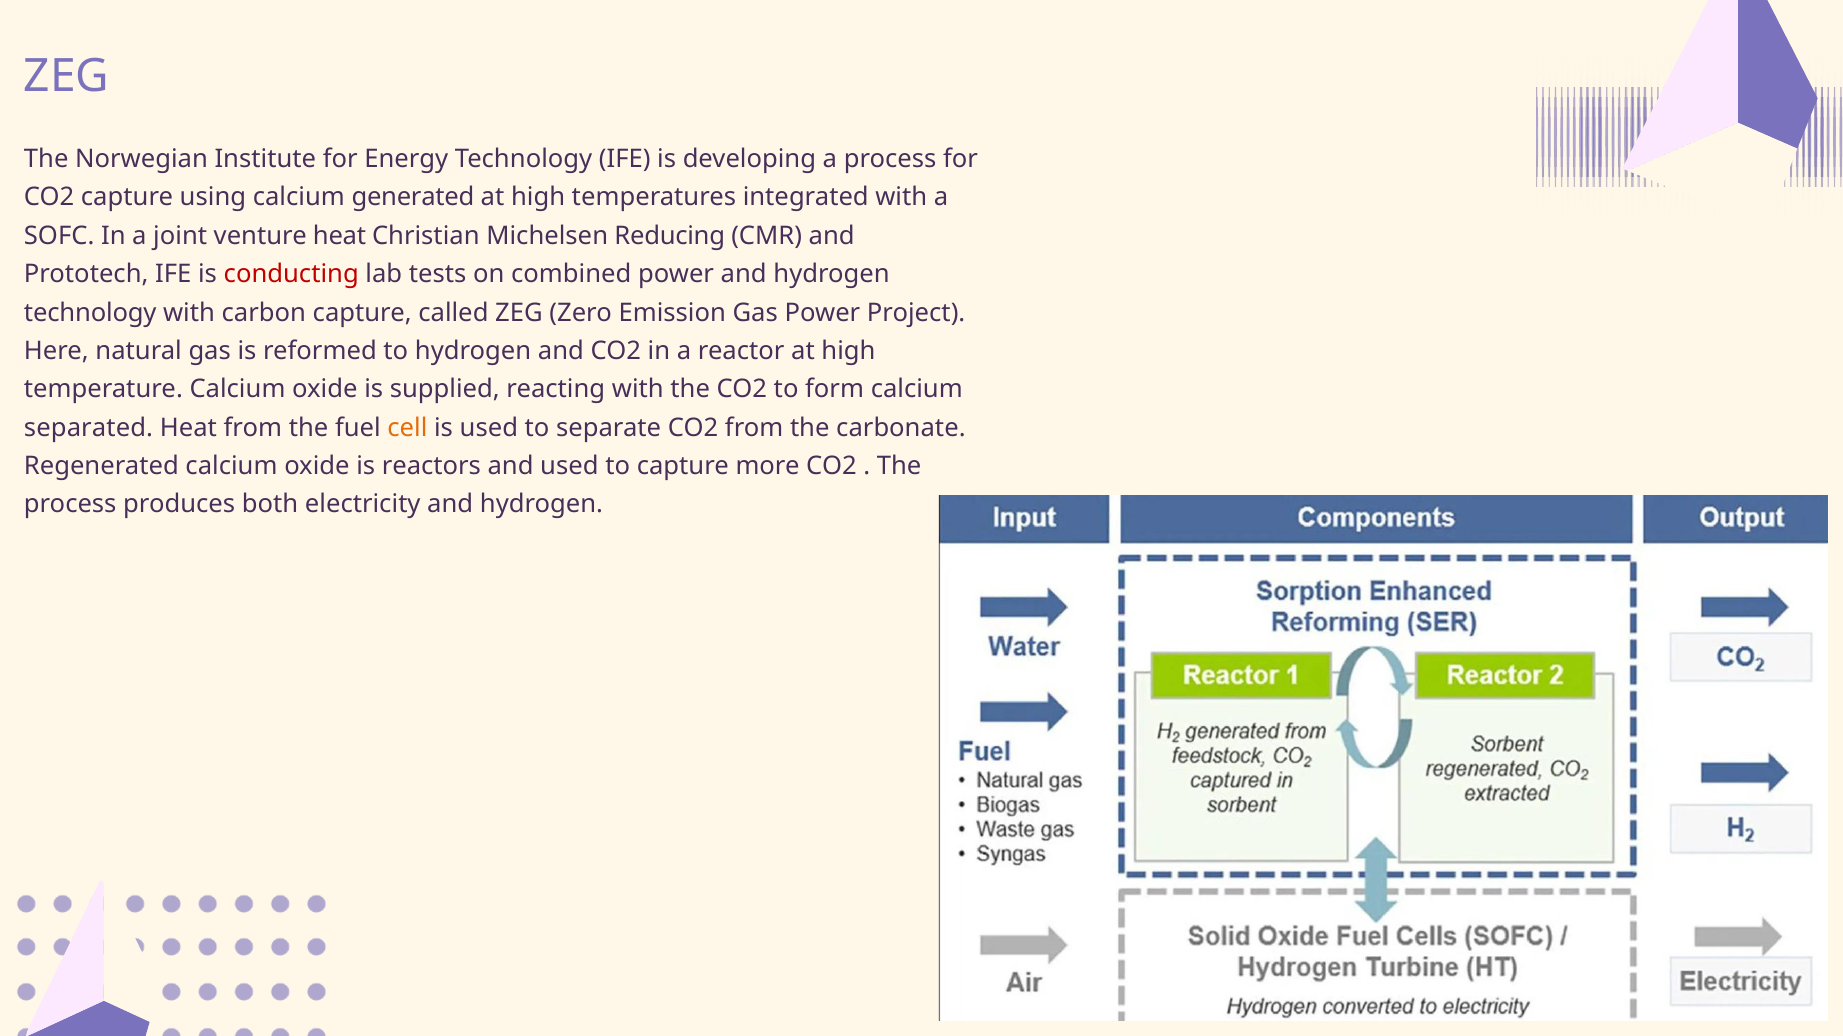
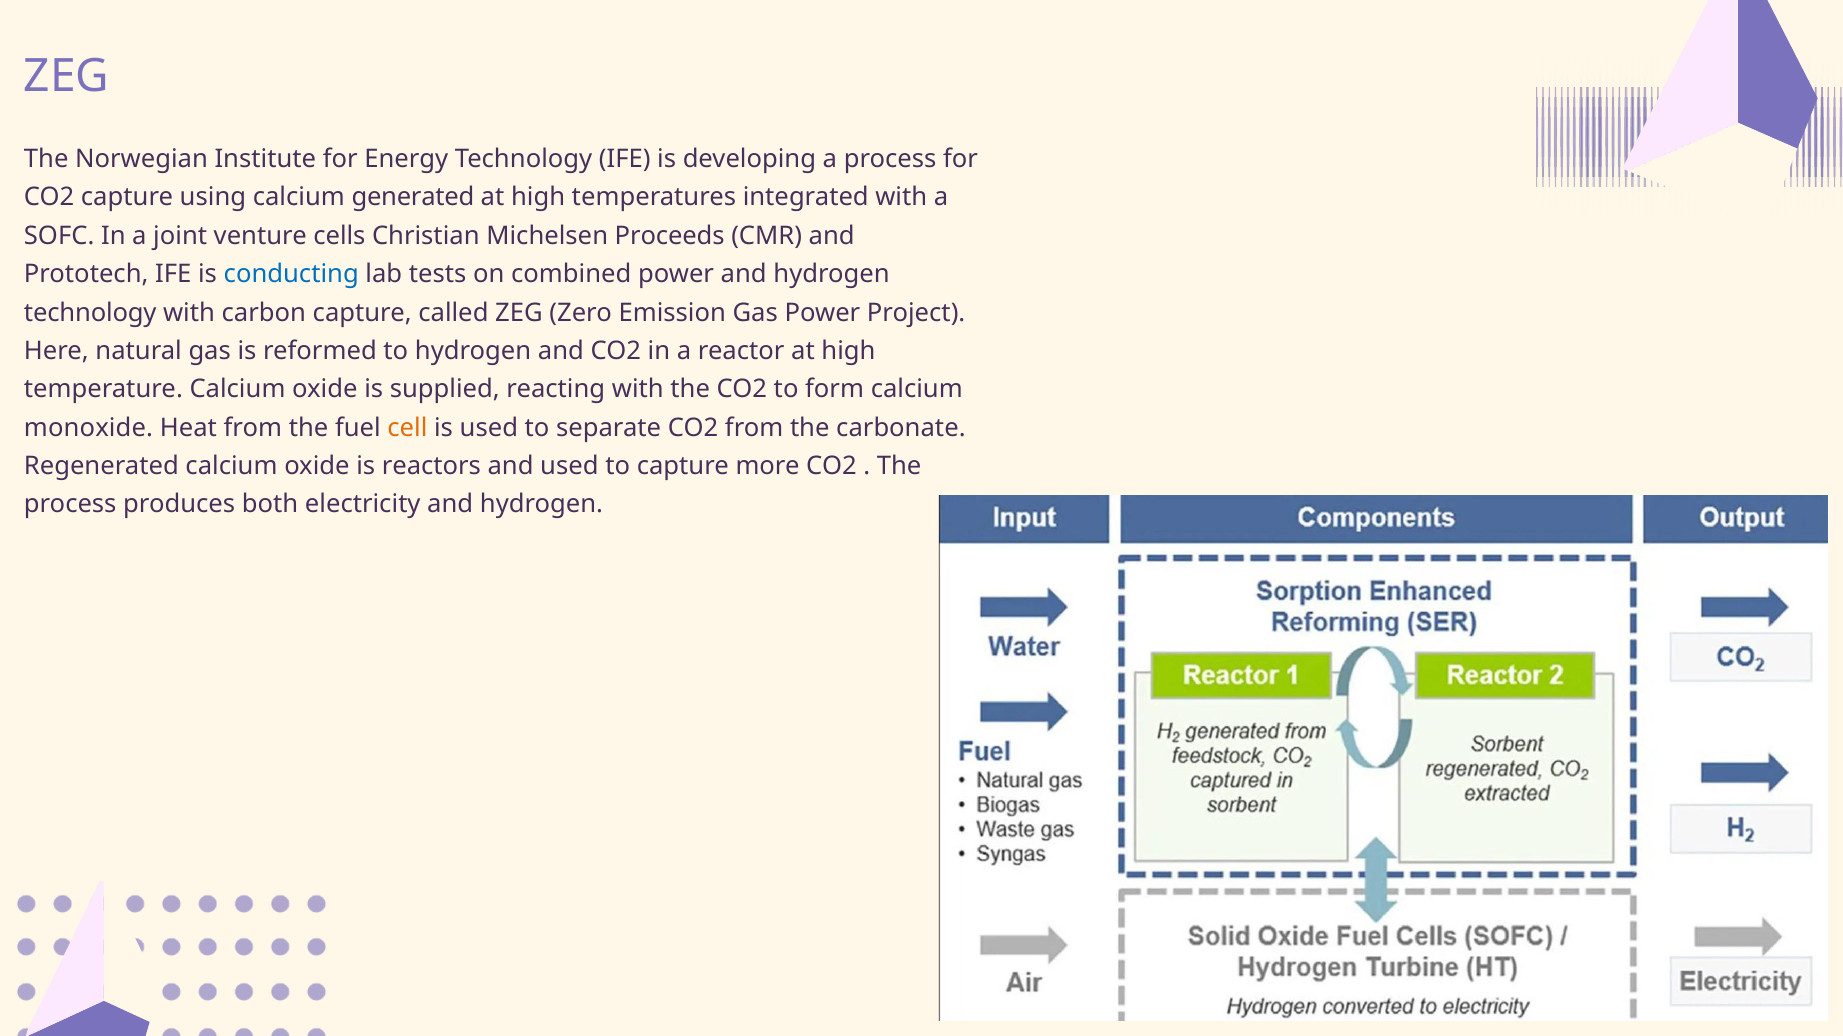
venture heat: heat -> cells
Reducing: Reducing -> Proceeds
conducting colour: red -> blue
separated: separated -> monoxide
